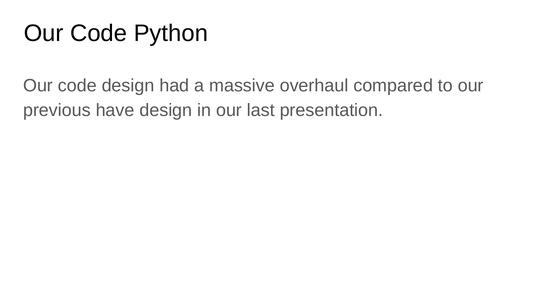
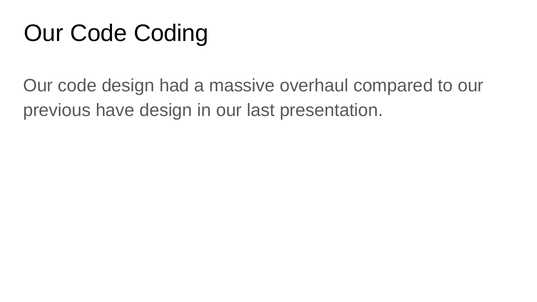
Python: Python -> Coding
